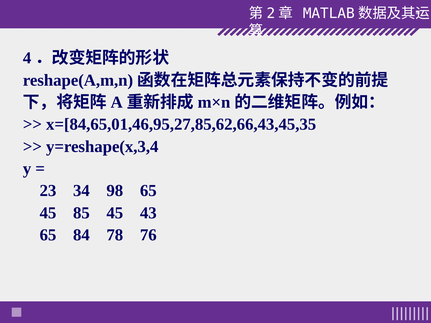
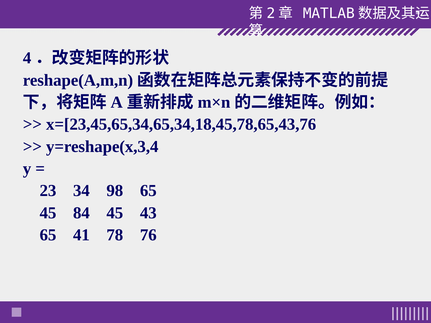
x=[84,65,01,46,95,27,85,62,66,43,45,35: x=[84,65,01,46,95,27,85,62,66,43,45,35 -> x=[23,45,65,34,65,34,18,45,78,65,43,76
85: 85 -> 84
84: 84 -> 41
